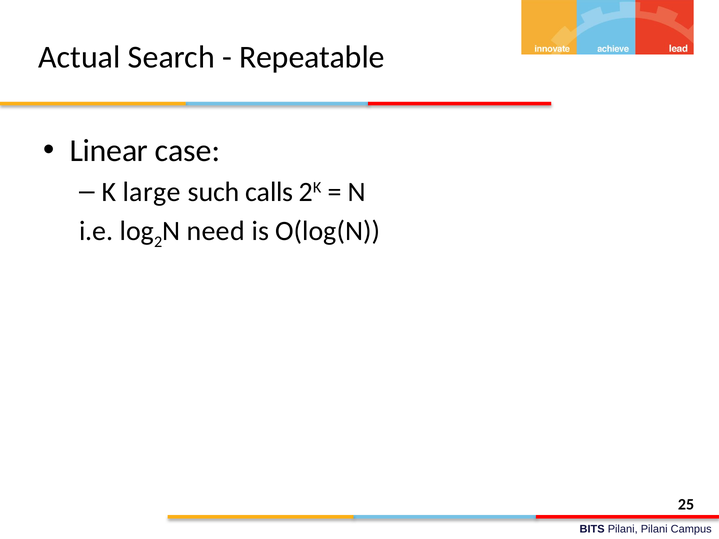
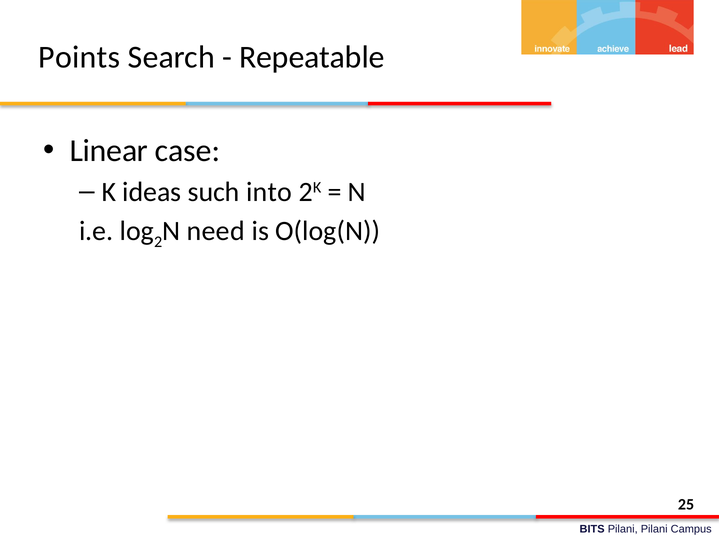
Actual: Actual -> Points
large: large -> ideas
calls: calls -> into
